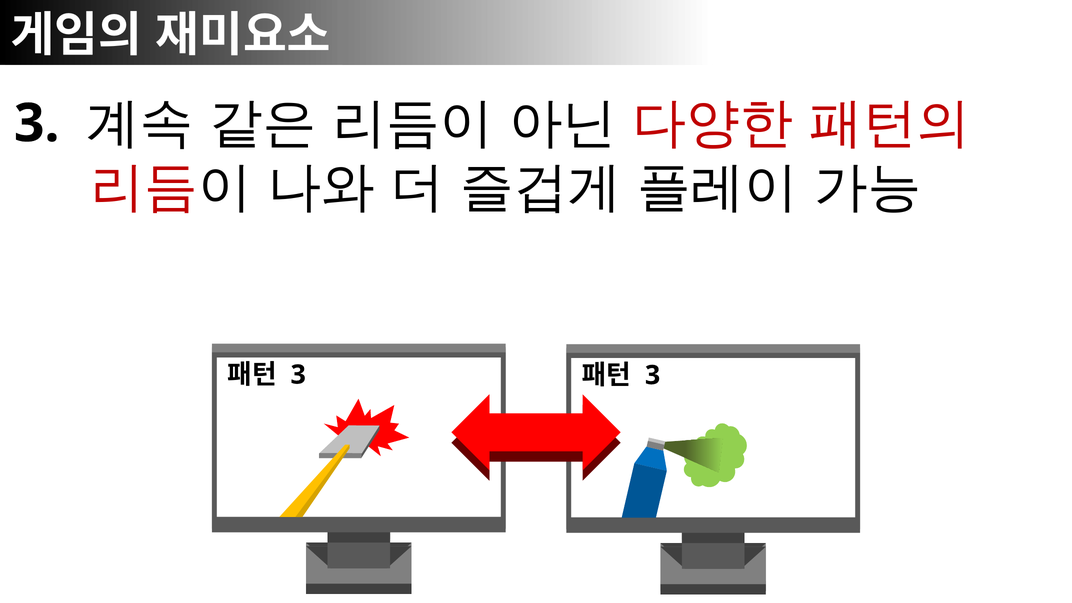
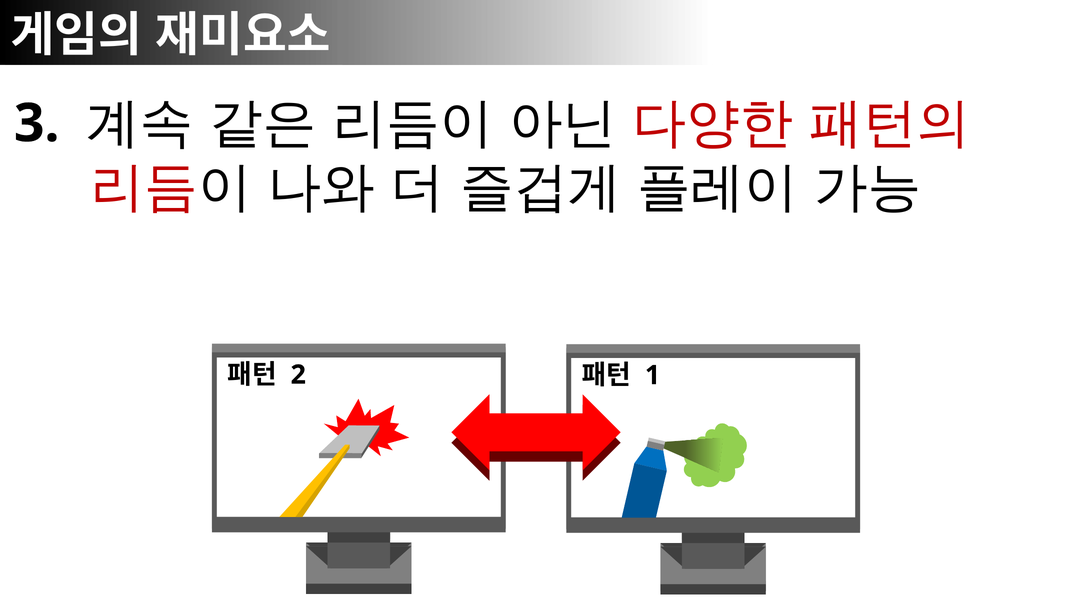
3 at (298, 375): 3 -> 2
3 at (653, 375): 3 -> 1
